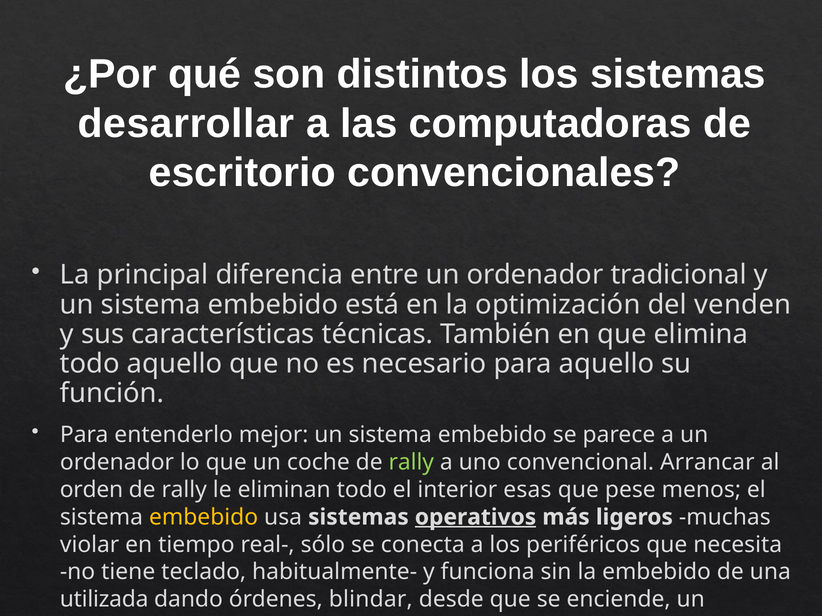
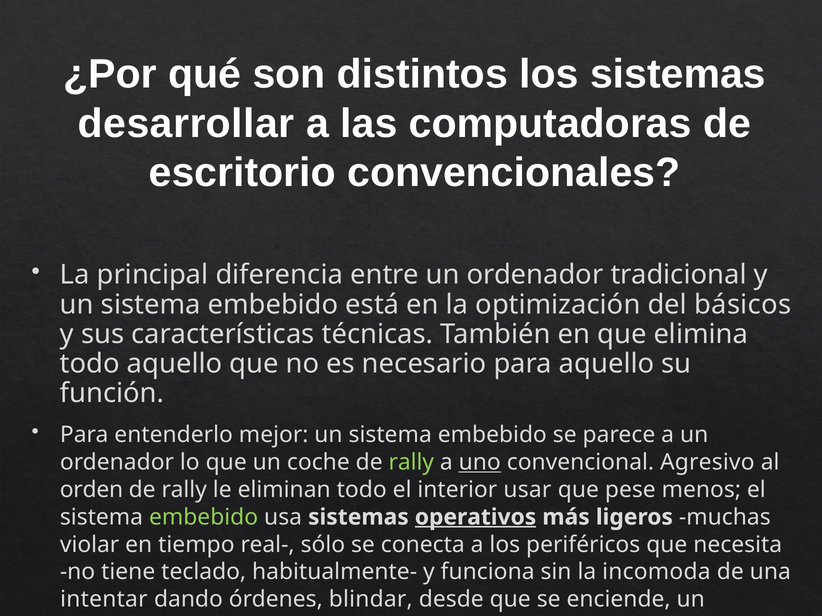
venden: venden -> básicos
uno underline: none -> present
Arrancar: Arrancar -> Agresivo
esas: esas -> usar
embebido at (204, 518) colour: yellow -> light green
la embebido: embebido -> incomoda
utilizada: utilizada -> intentar
